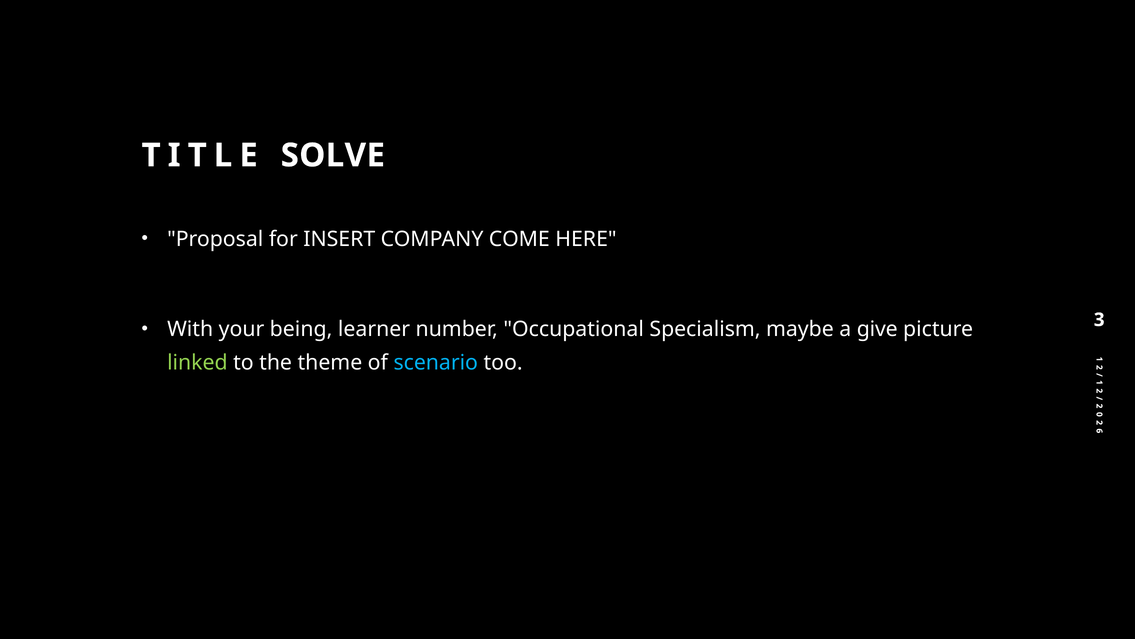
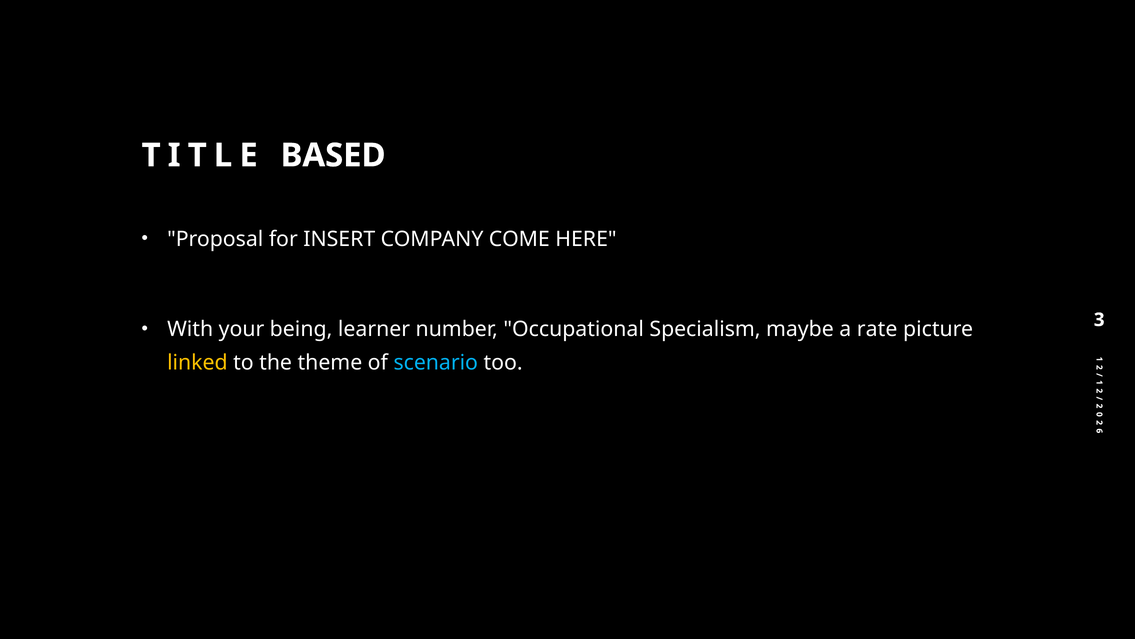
SOLVE: SOLVE -> BASED
give: give -> rate
linked colour: light green -> yellow
